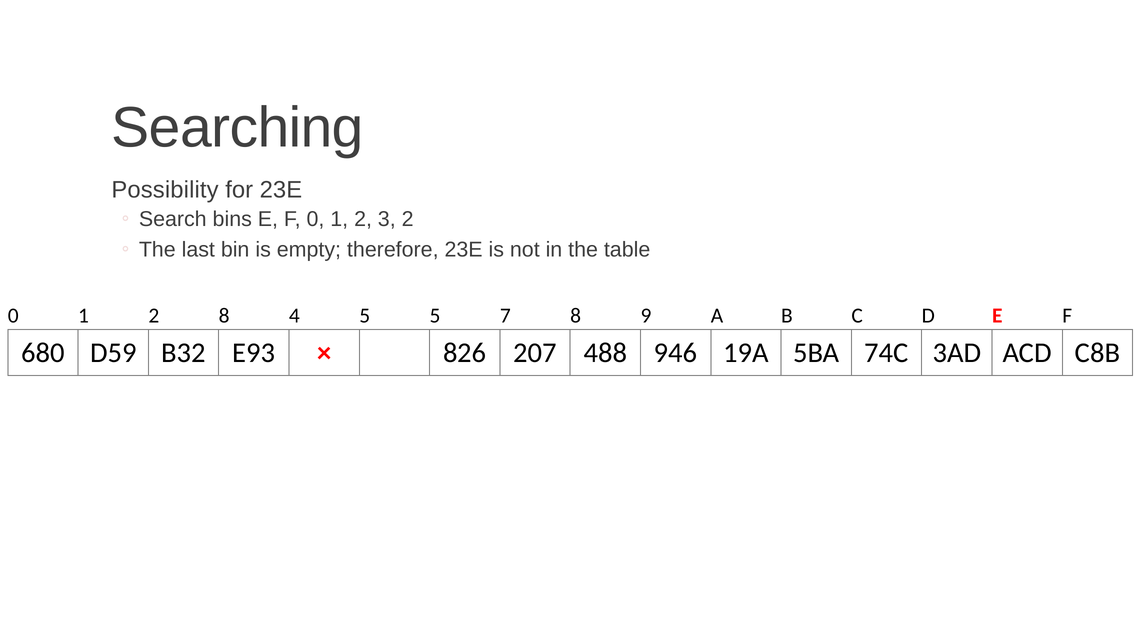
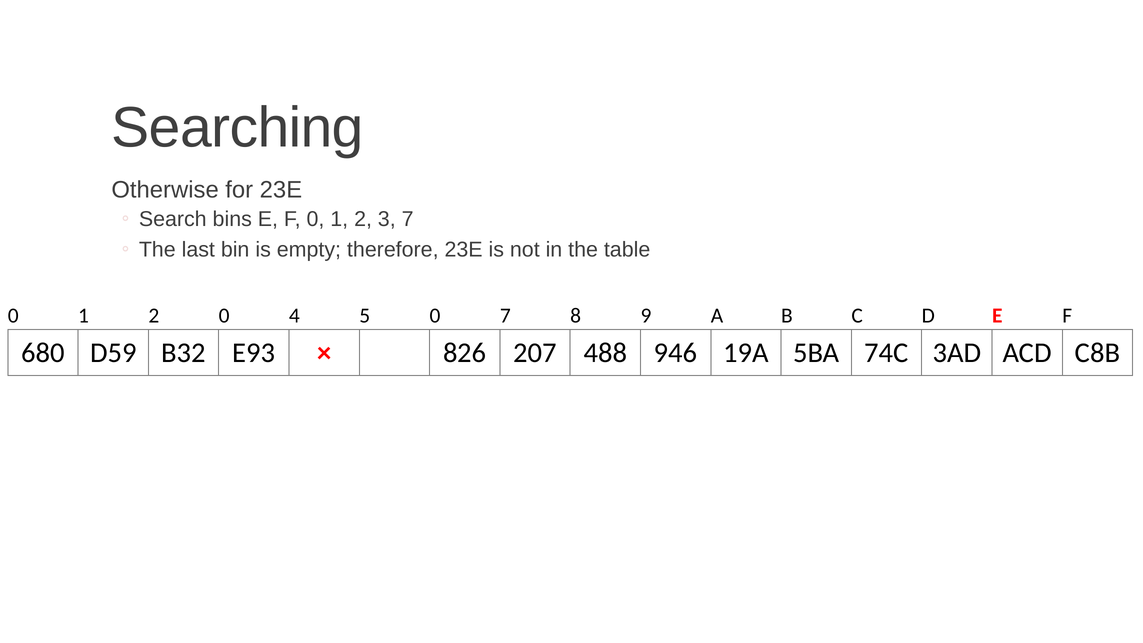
Possibility: Possibility -> Otherwise
3 2: 2 -> 7
2 8: 8 -> 0
5 5: 5 -> 0
